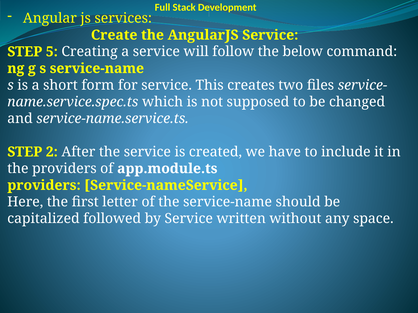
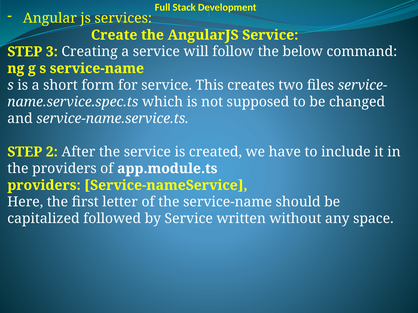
5: 5 -> 3
